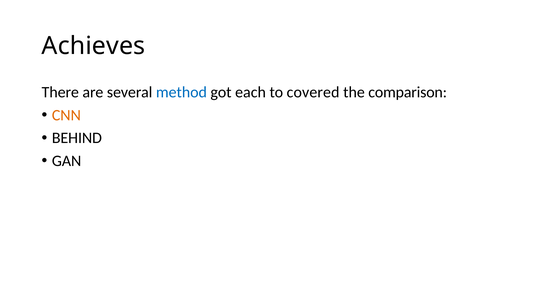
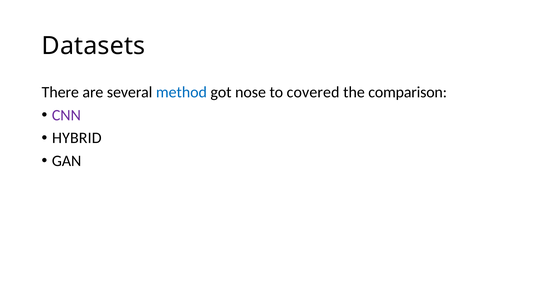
Achieves: Achieves -> Datasets
each: each -> nose
CNN colour: orange -> purple
BEHIND: BEHIND -> HYBRID
